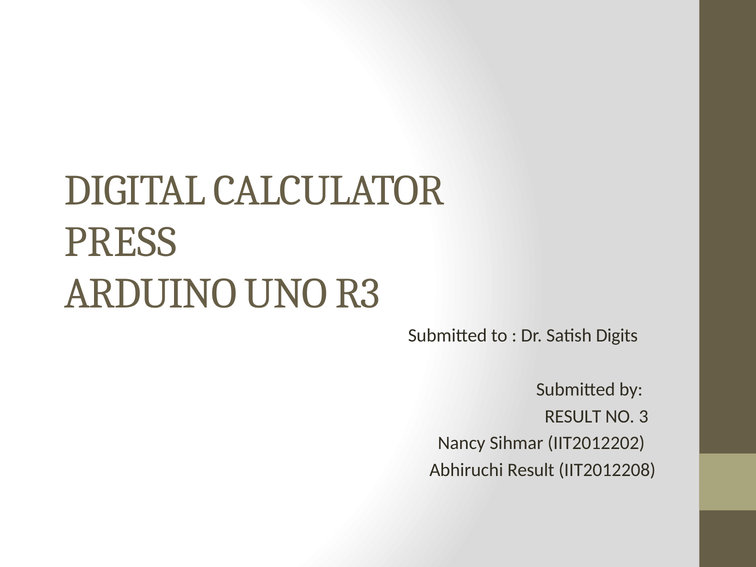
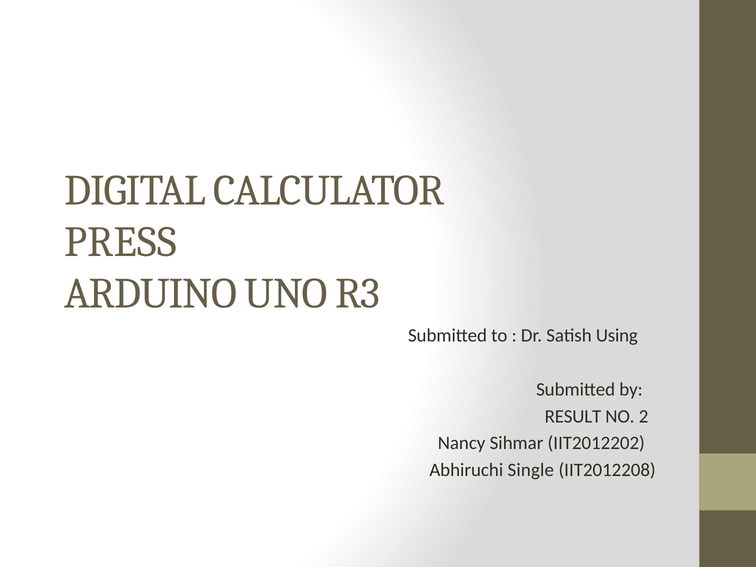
Digits: Digits -> Using
3: 3 -> 2
Abhiruchi Result: Result -> Single
